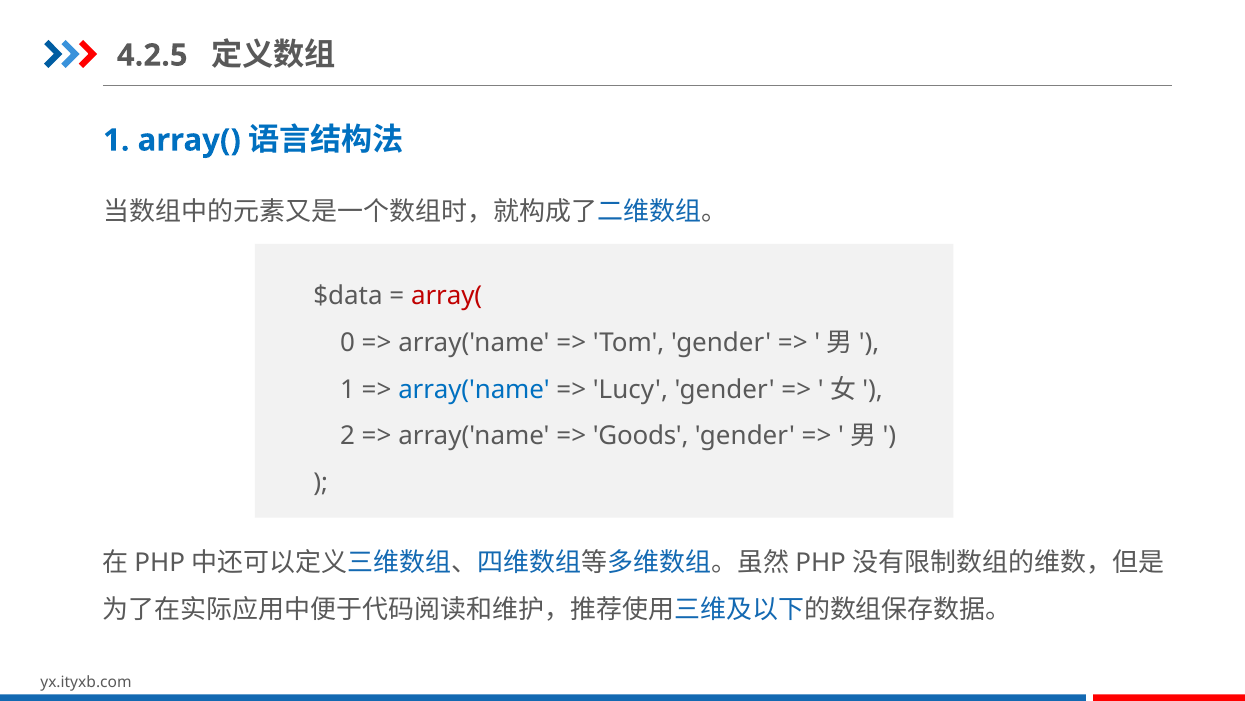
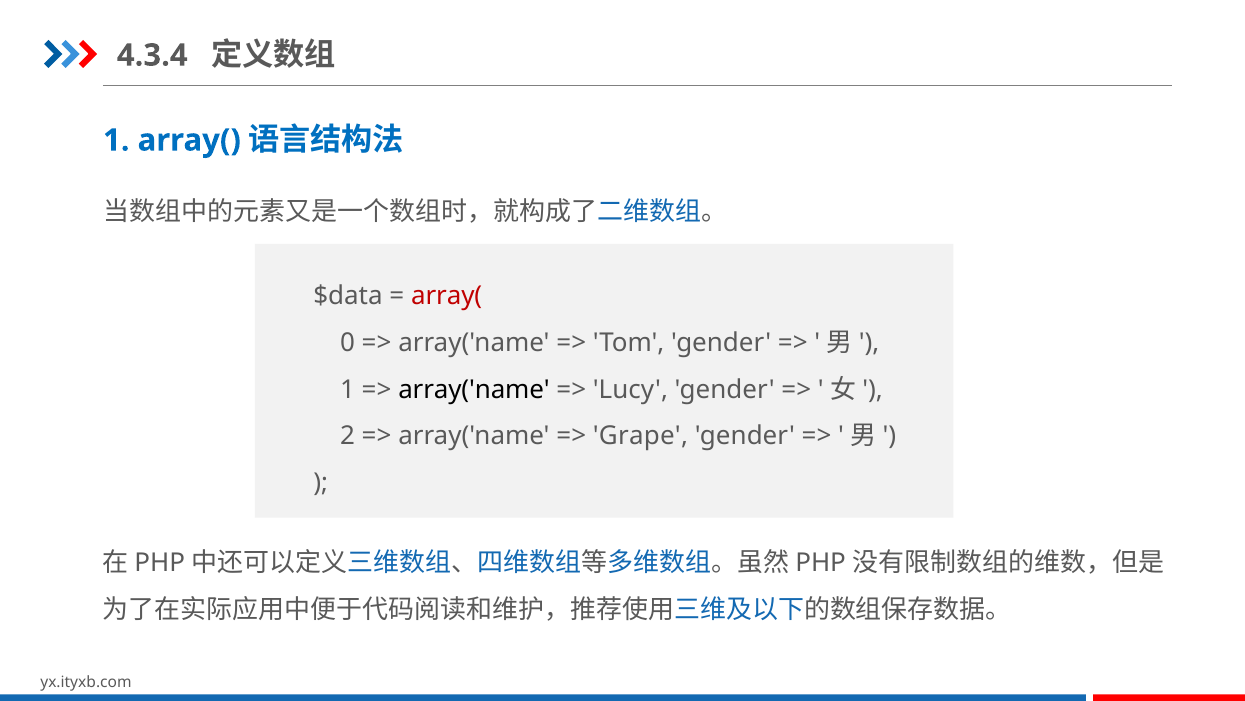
4.2.5: 4.2.5 -> 4.3.4
array('name at (474, 389) colour: blue -> black
Goods: Goods -> Grape
